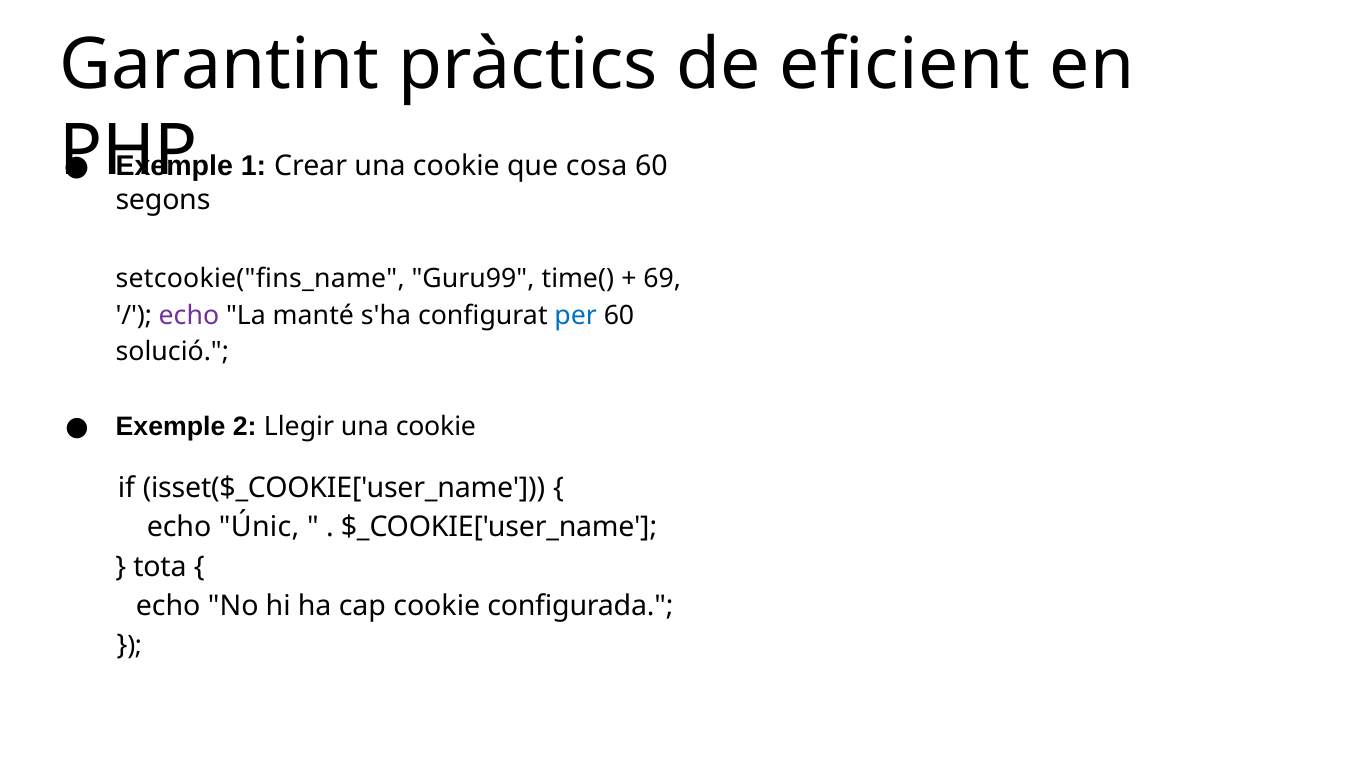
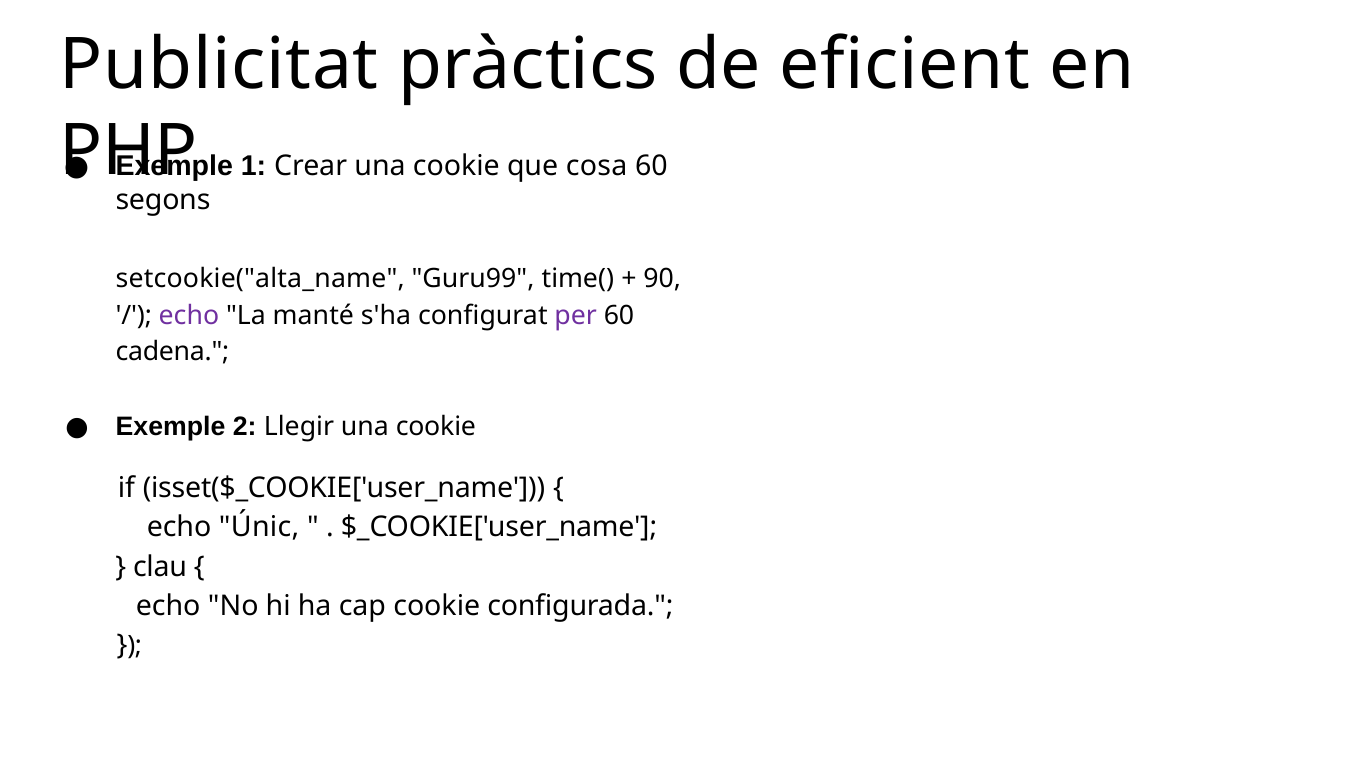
Garantint: Garantint -> Publicitat
setcookie("fins_name: setcookie("fins_name -> setcookie("alta_name
69: 69 -> 90
per colour: blue -> purple
solució: solució -> cadena
tota: tota -> clau
